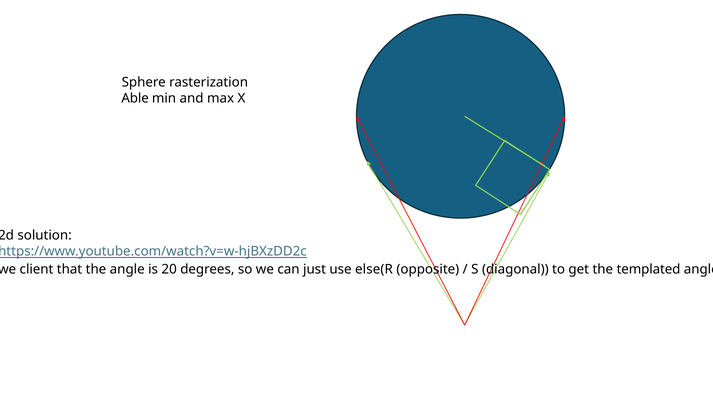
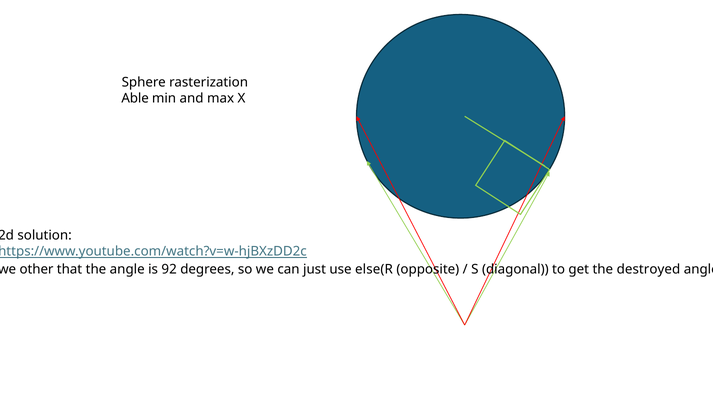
client: client -> other
20: 20 -> 92
templated: templated -> destroyed
